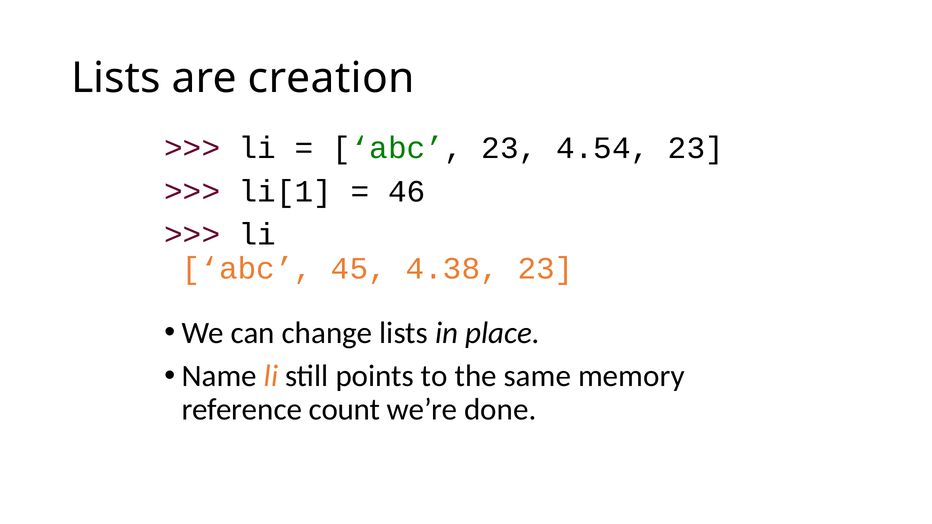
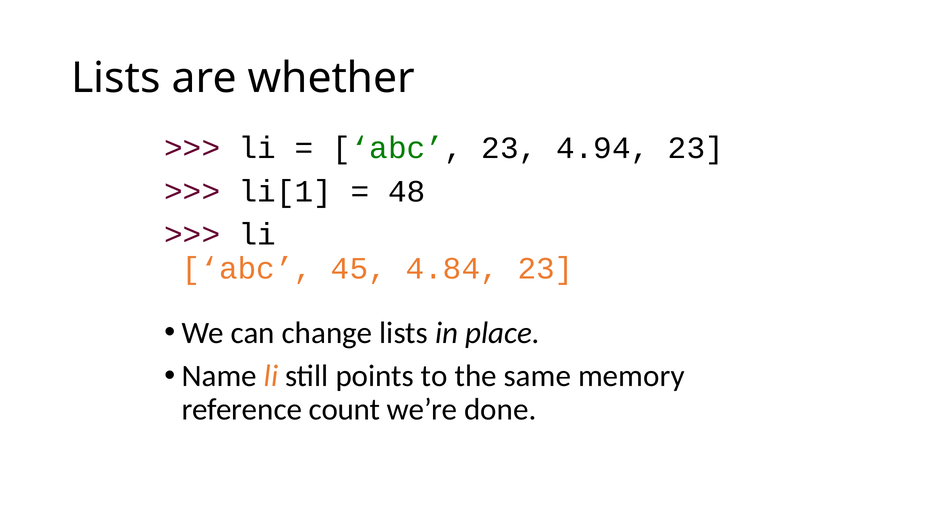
creation: creation -> whether
4.54: 4.54 -> 4.94
46: 46 -> 48
4.38: 4.38 -> 4.84
